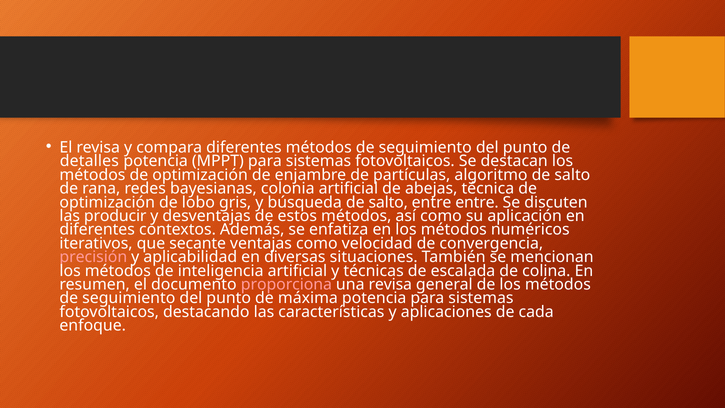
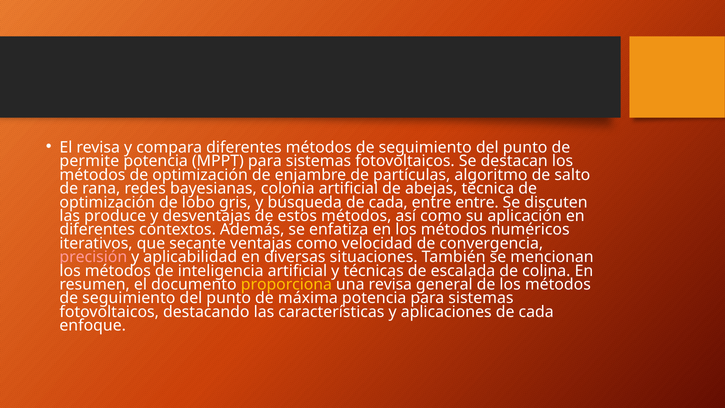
detalles: detalles -> permite
búsqueda de salto: salto -> cada
producir: producir -> produce
proporciona colour: pink -> yellow
